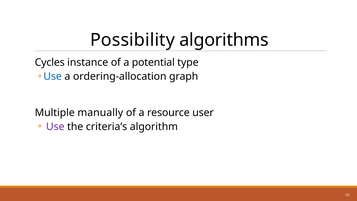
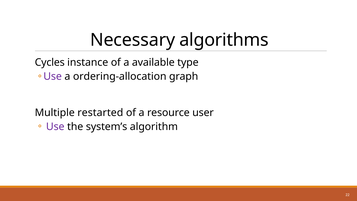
Possibility: Possibility -> Necessary
potential: potential -> available
Use at (53, 76) colour: blue -> purple
manually: manually -> restarted
criteria’s: criteria’s -> system’s
